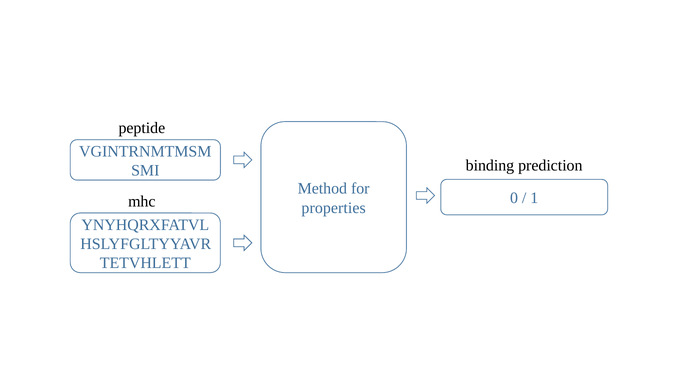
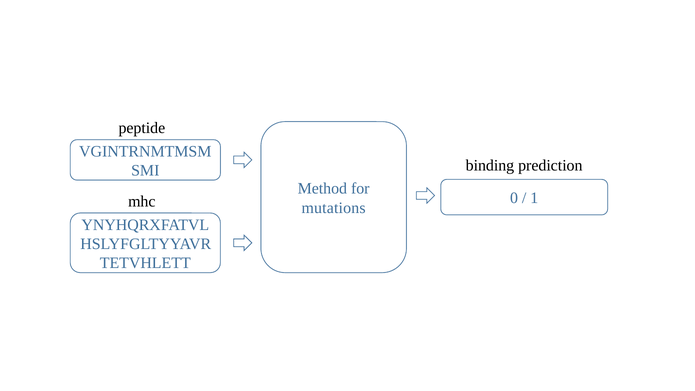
properties: properties -> mutations
